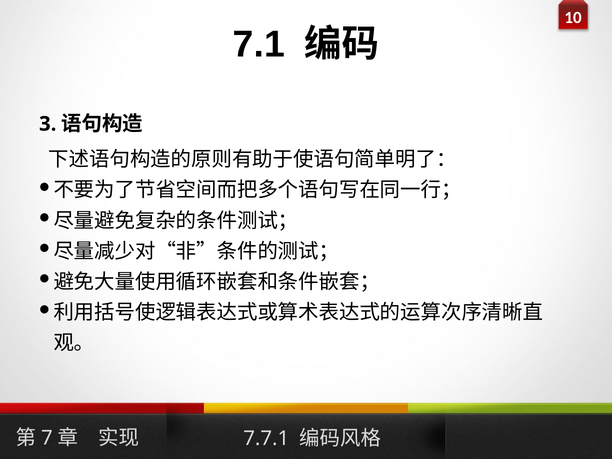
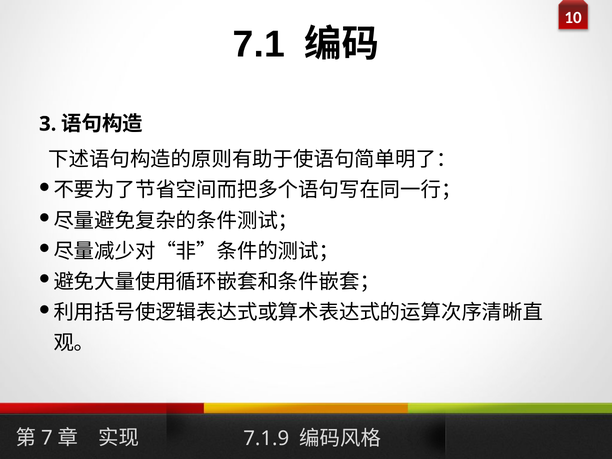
7.7.1: 7.7.1 -> 7.1.9
